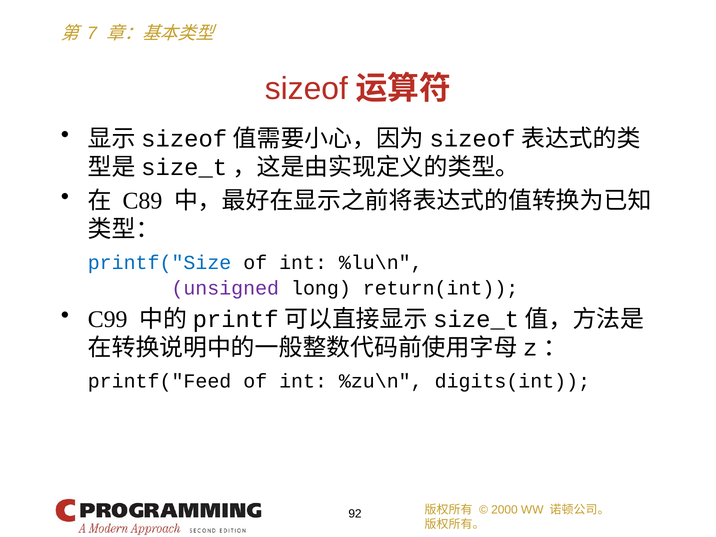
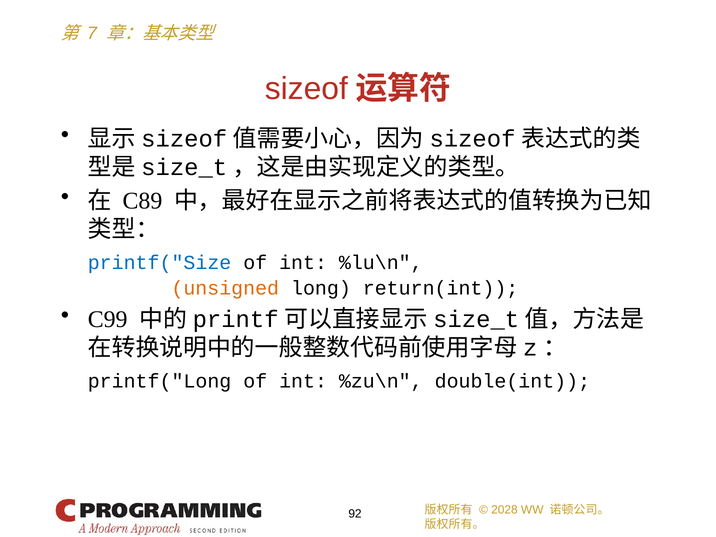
unsigned colour: purple -> orange
printf("Feed: printf("Feed -> printf("Long
digits(int: digits(int -> double(int
2000: 2000 -> 2028
